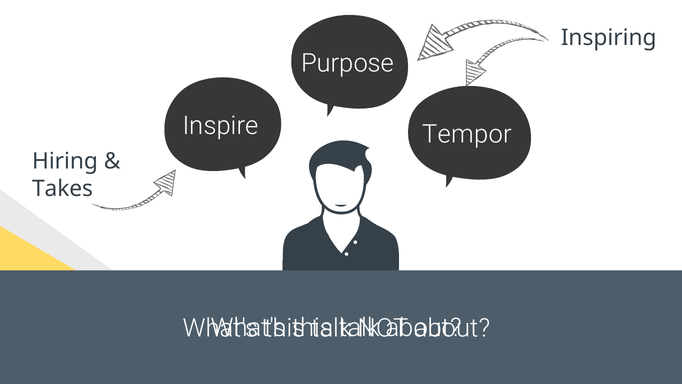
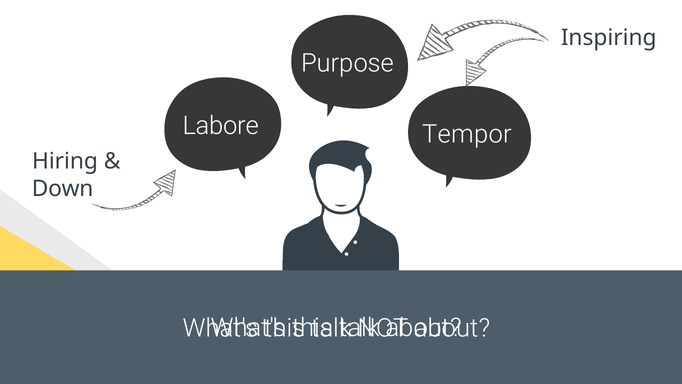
Inspire: Inspire -> Labore
Takes: Takes -> Down
